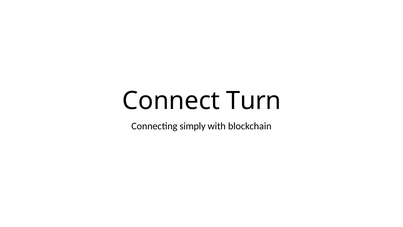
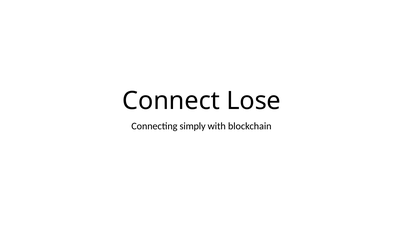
Turn: Turn -> Lose
